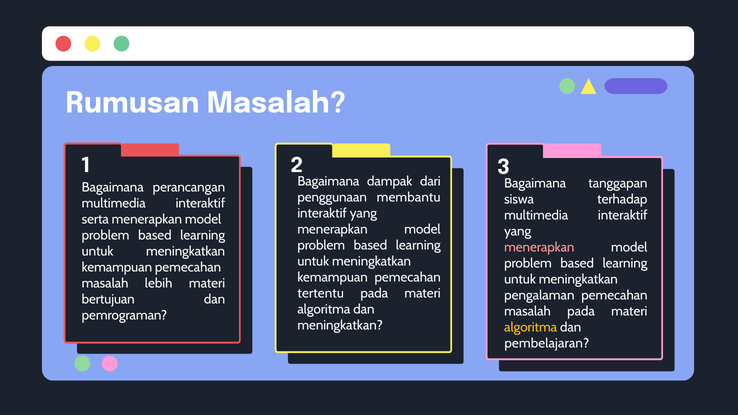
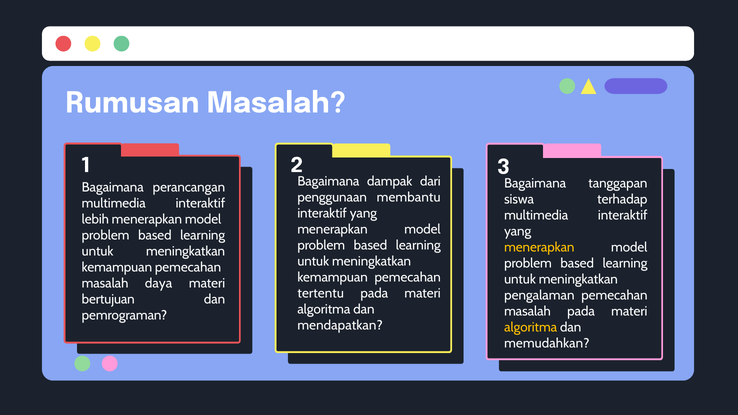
serta: serta -> lebih
menerapkan at (539, 248) colour: pink -> yellow
lebih: lebih -> daya
meningkatkan at (340, 325): meningkatkan -> mendapatkan
pembelajaran: pembelajaran -> memudahkan
